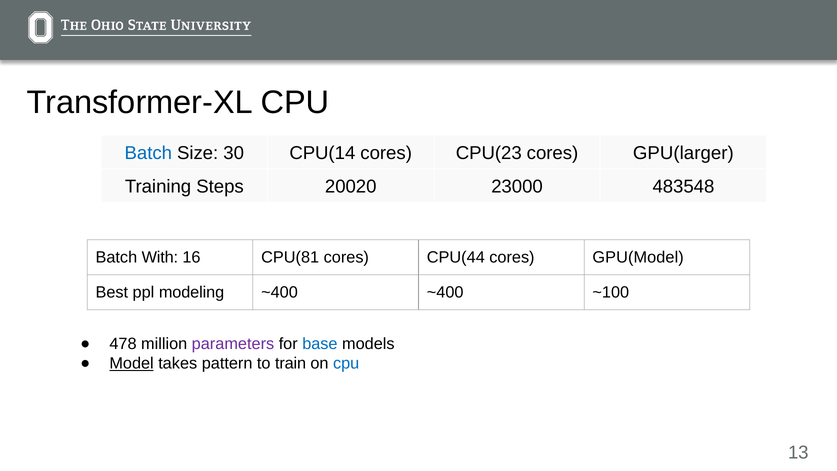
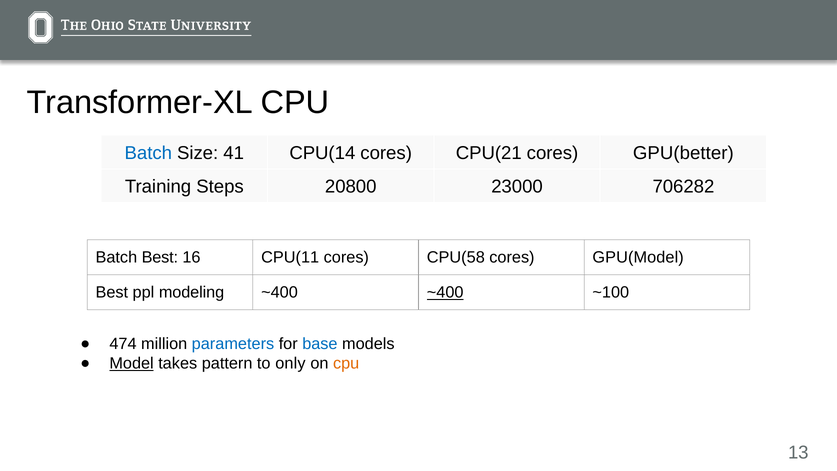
30: 30 -> 41
CPU(23: CPU(23 -> CPU(21
GPU(larger: GPU(larger -> GPU(better
20020: 20020 -> 20800
483548: 483548 -> 706282
Batch With: With -> Best
CPU(81: CPU(81 -> CPU(11
CPU(44: CPU(44 -> CPU(58
~400 at (445, 292) underline: none -> present
478: 478 -> 474
parameters colour: purple -> blue
train: train -> only
cpu at (346, 363) colour: blue -> orange
